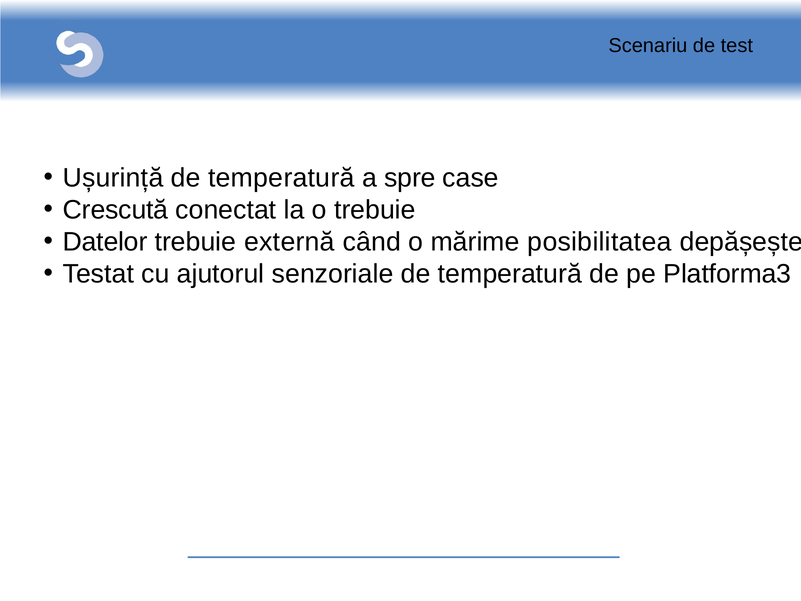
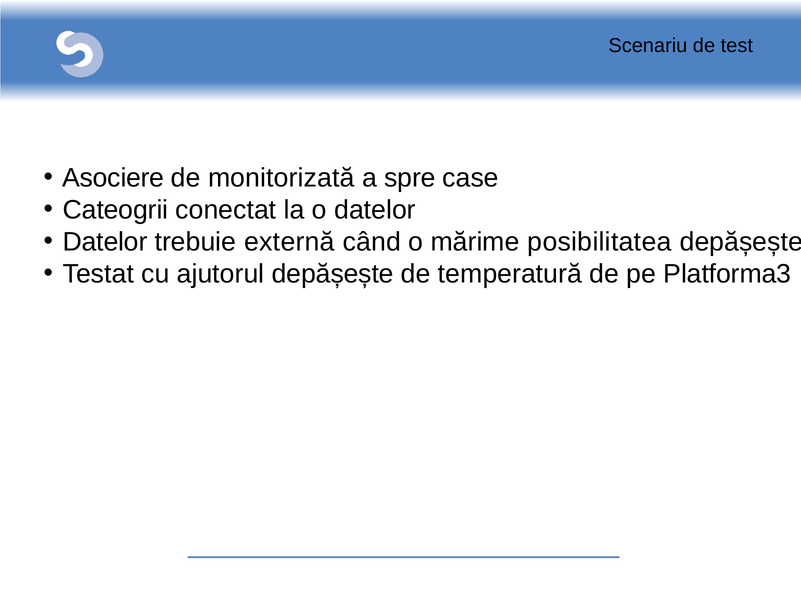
Ușurință: Ușurință -> Asociere
temperatură at (281, 178): temperatură -> monitorizată
Crescută: Crescută -> Cateogrii
o trebuie: trebuie -> datelor
ajutorul senzoriale: senzoriale -> depășește
